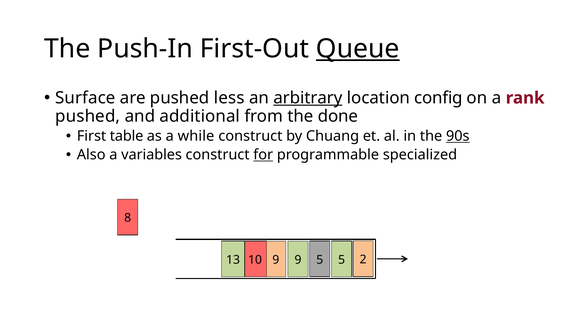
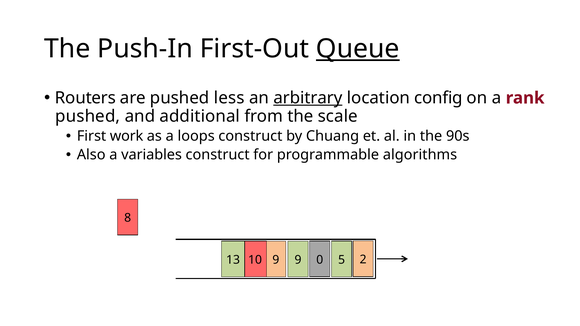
Surface: Surface -> Routers
done: done -> scale
table: table -> work
while: while -> loops
90s underline: present -> none
for underline: present -> none
specialized: specialized -> algorithms
9 5: 5 -> 0
